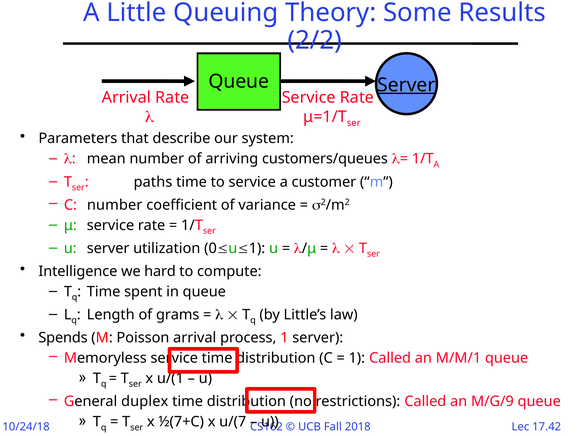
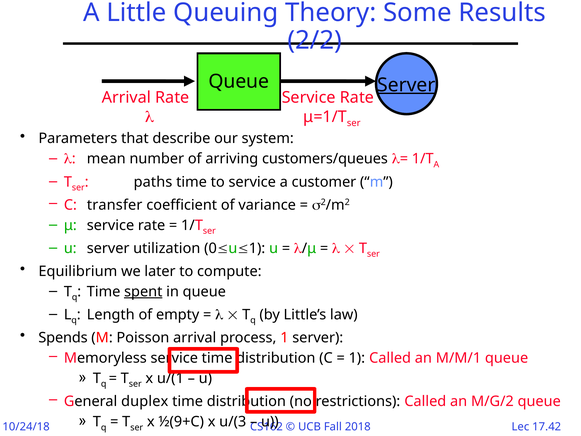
C number: number -> transfer
Intelligence: Intelligence -> Equilibrium
hard: hard -> later
spent underline: none -> present
grams: grams -> empty
M/G/9: M/G/9 -> M/G/2
½(7+C: ½(7+C -> ½(9+C
u/(7: u/(7 -> u/(3
